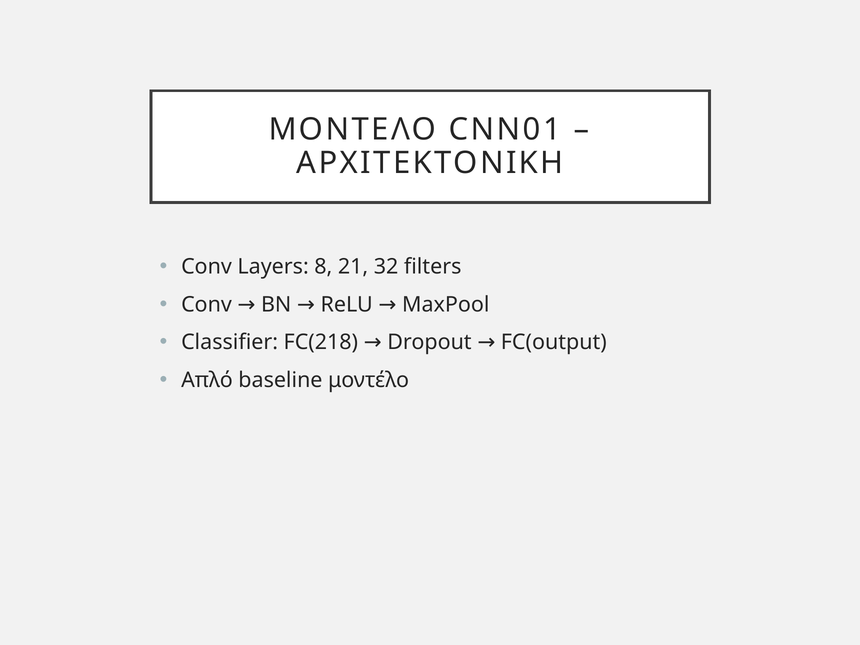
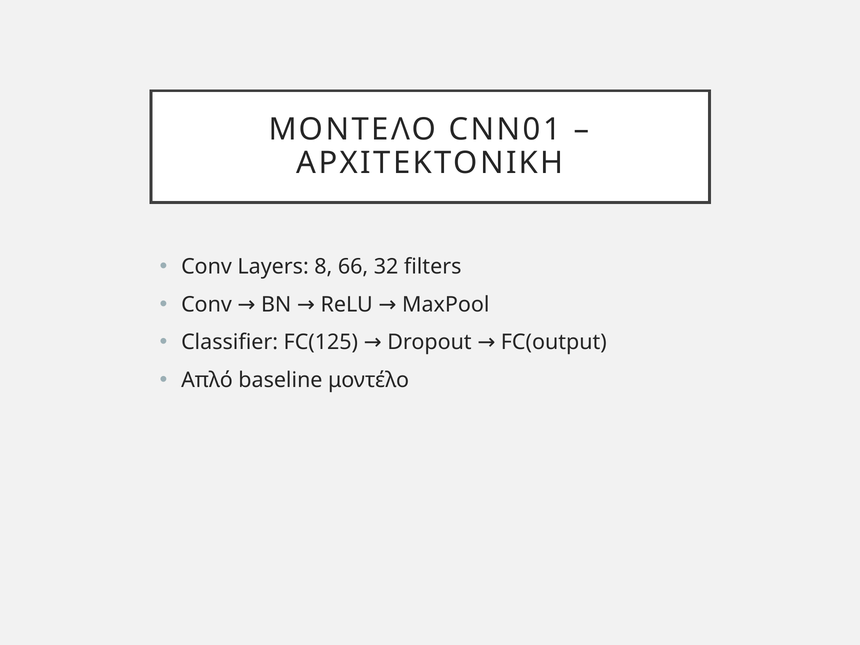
21: 21 -> 66
FC(218: FC(218 -> FC(125
